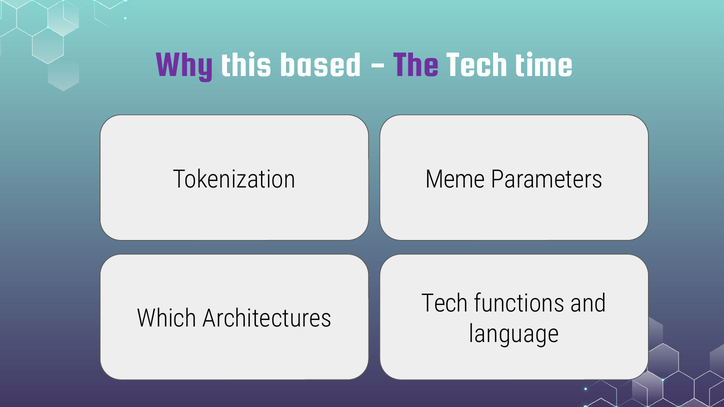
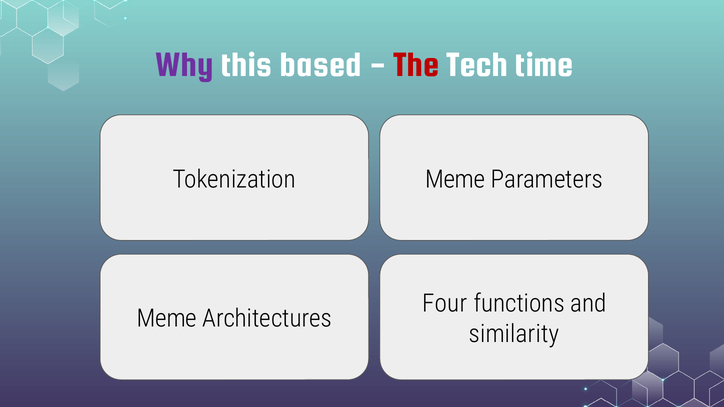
The colour: purple -> red
Tech at (445, 304): Tech -> Four
Which at (167, 319): Which -> Meme
language: language -> similarity
